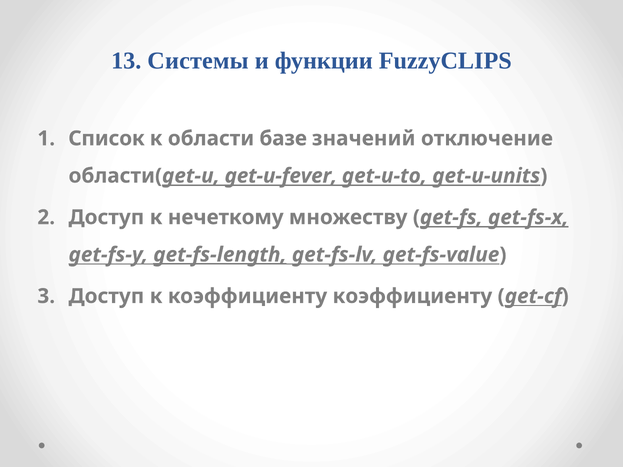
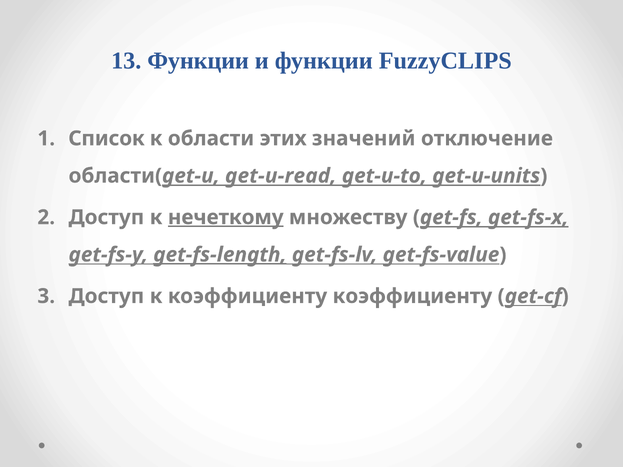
13 Системы: Системы -> Функции
базе: базе -> этих
get-u-fever: get-u-fever -> get-u-read
нечеткому underline: none -> present
